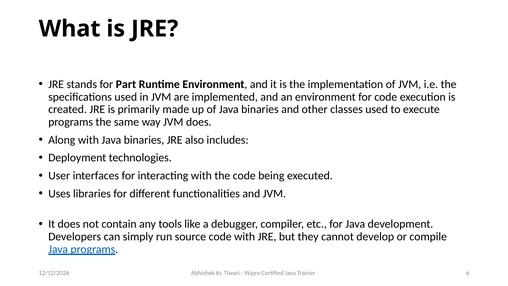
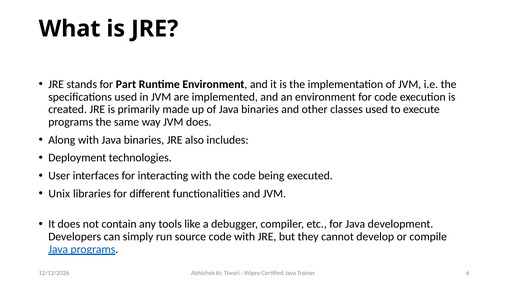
Uses: Uses -> Unix
